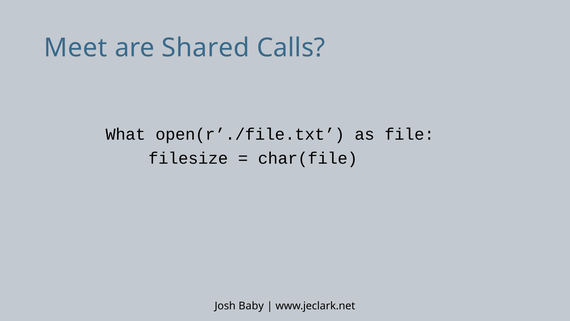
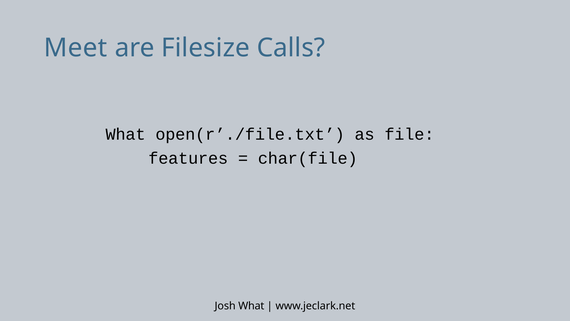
Shared: Shared -> Filesize
filesize: filesize -> features
Josh Baby: Baby -> What
